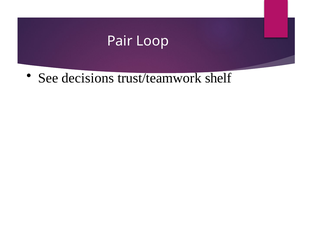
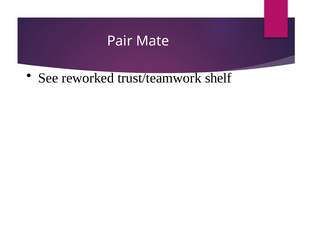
Loop: Loop -> Mate
decisions: decisions -> reworked
